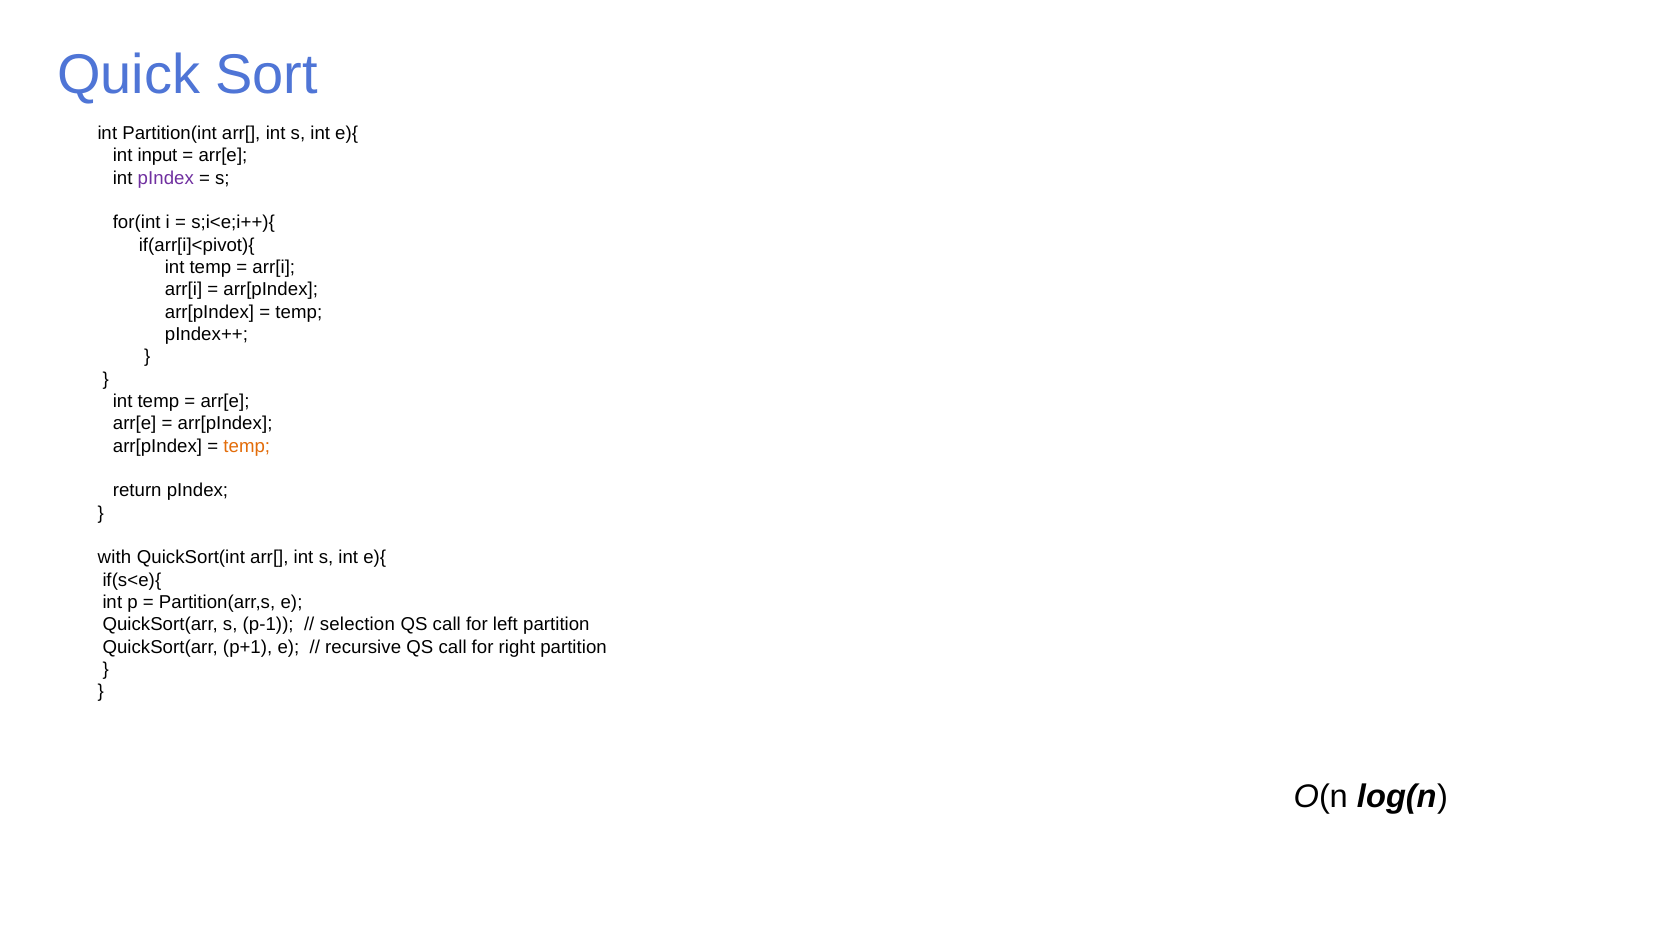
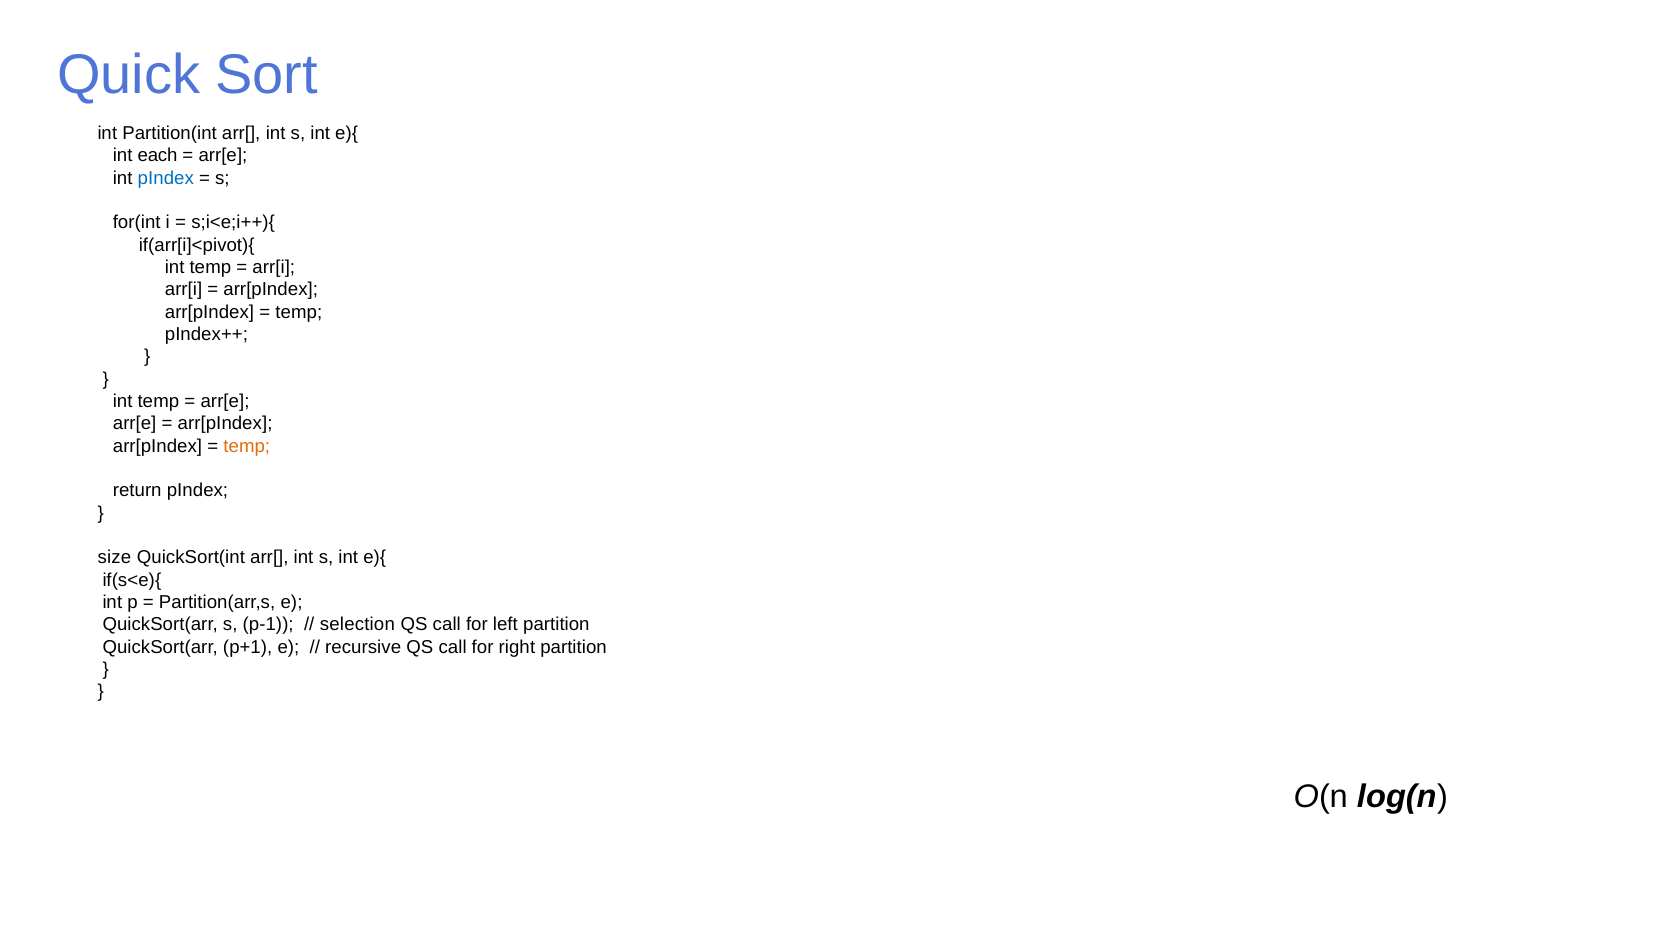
input: input -> each
pIndex at (166, 178) colour: purple -> blue
with: with -> size
